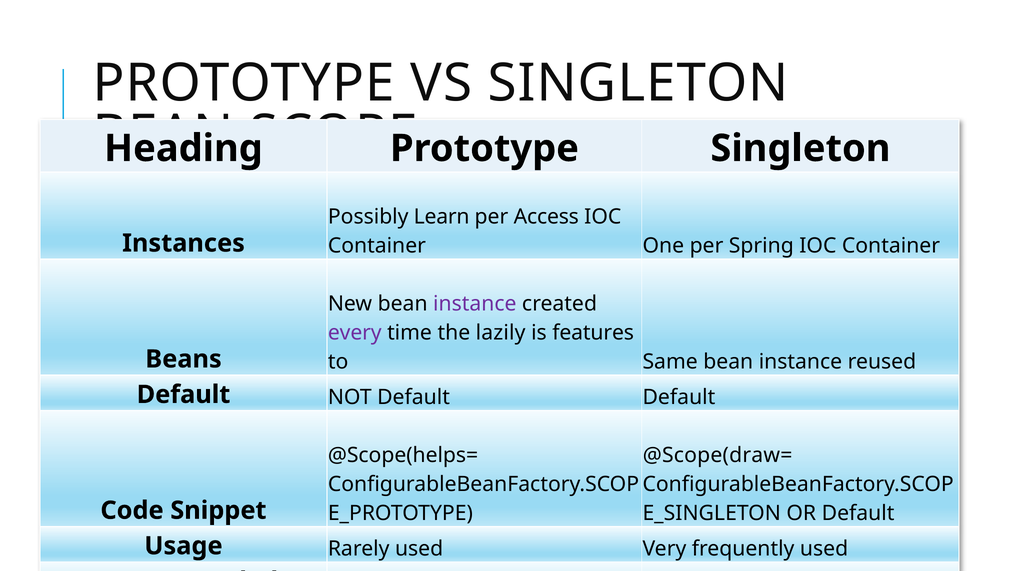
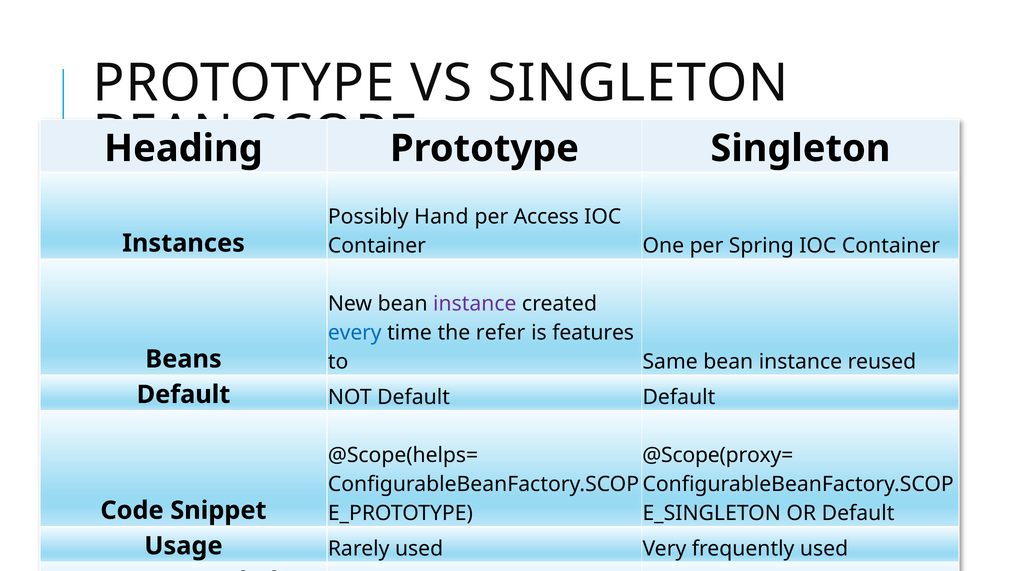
Learn: Learn -> Hand
every colour: purple -> blue
lazily: lazily -> refer
@Scope(draw=: @Scope(draw= -> @Scope(proxy=
